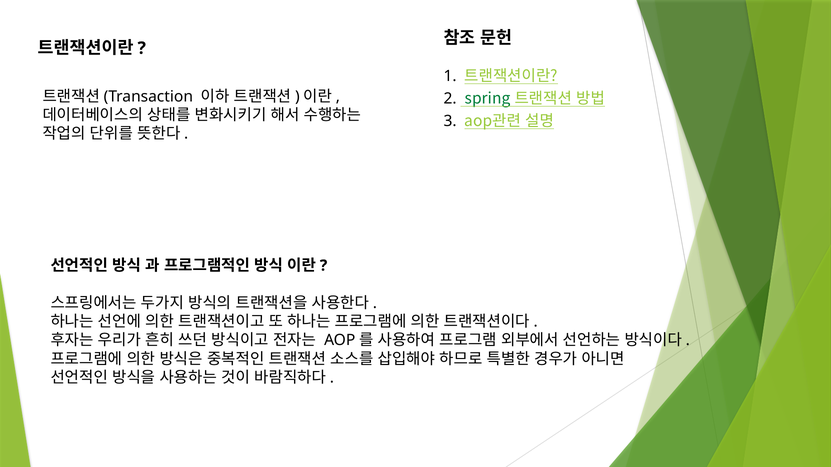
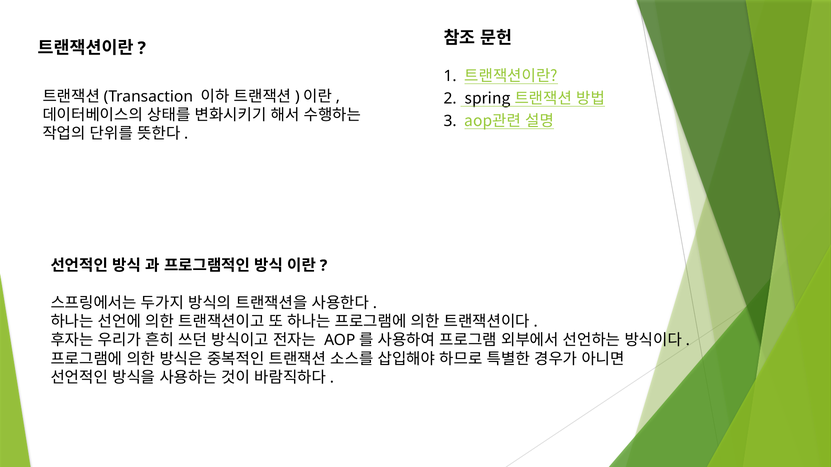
spring colour: green -> black
